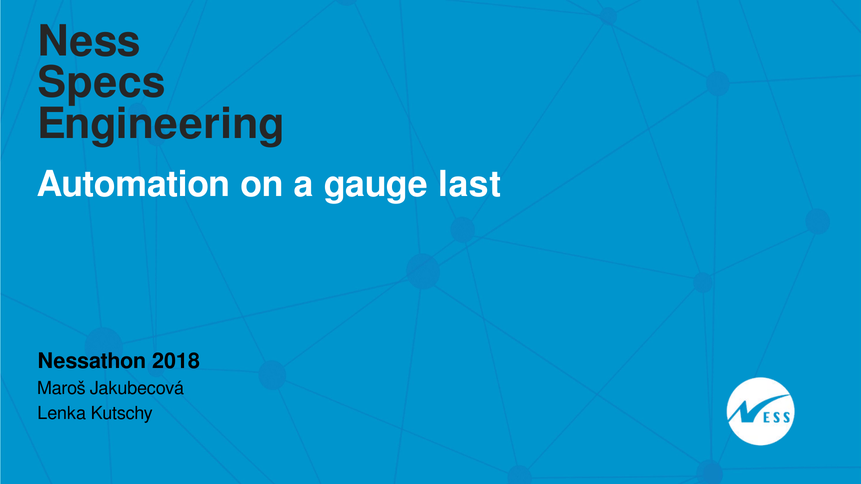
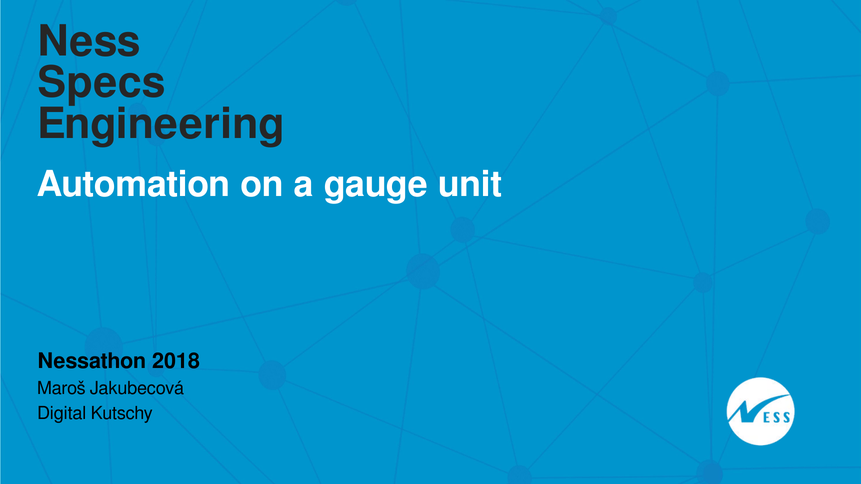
last: last -> unit
Lenka at (62, 414): Lenka -> Digital
